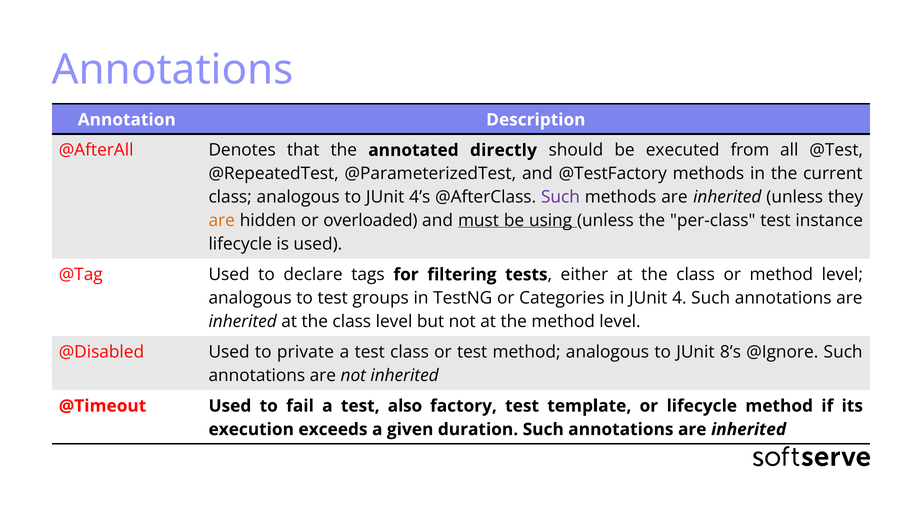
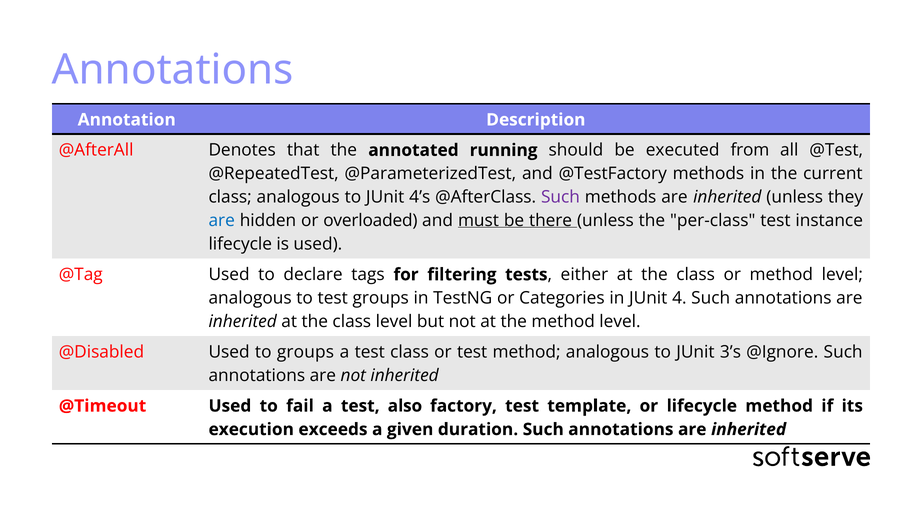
directly: directly -> running
are at (222, 221) colour: orange -> blue
using: using -> there
to private: private -> groups
8’s: 8’s -> 3’s
